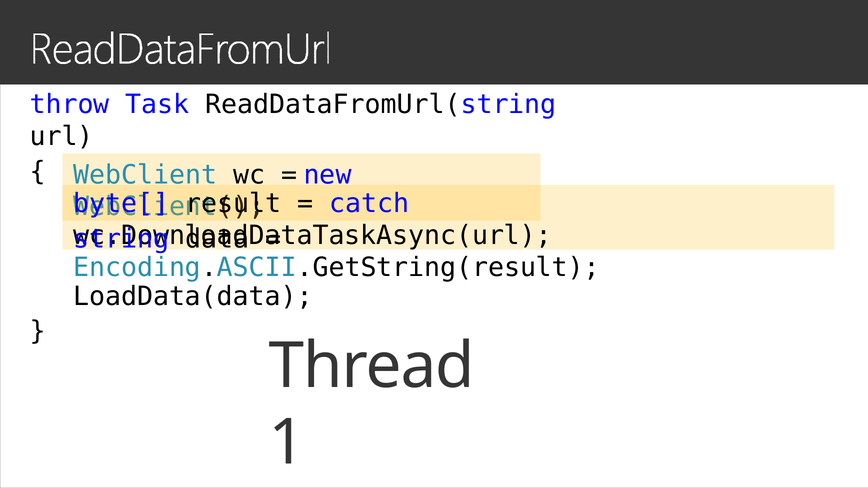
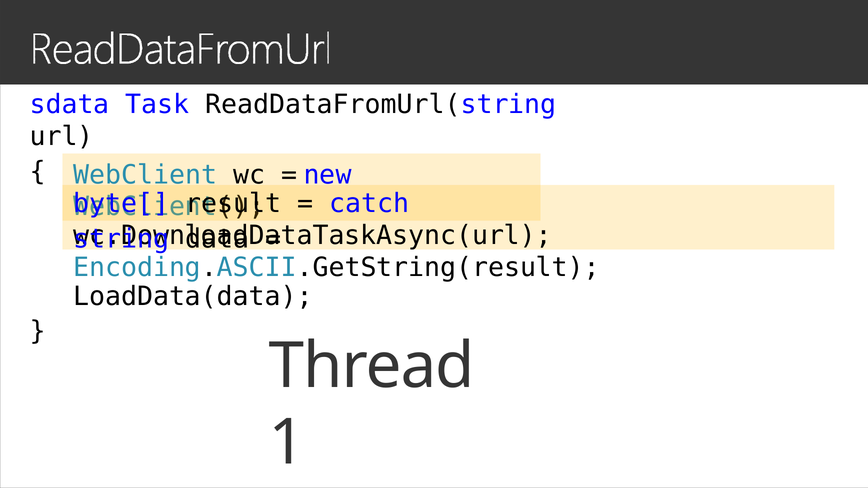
throw: throw -> sdata
